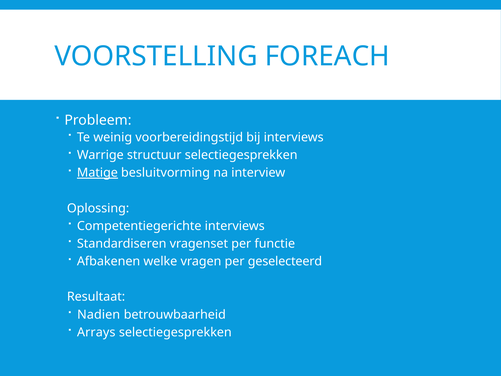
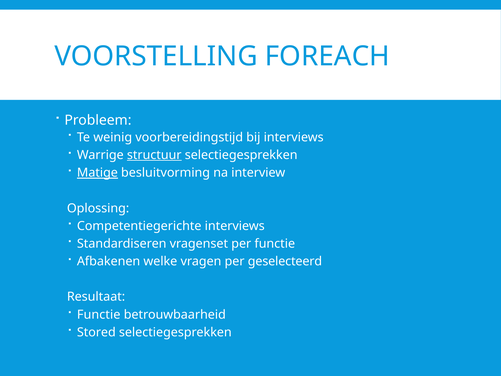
structuur underline: none -> present
Nadien at (99, 314): Nadien -> Functie
Arrays: Arrays -> Stored
